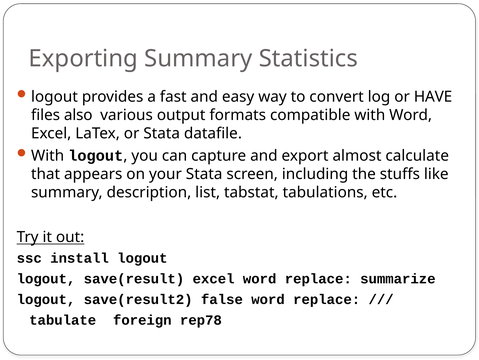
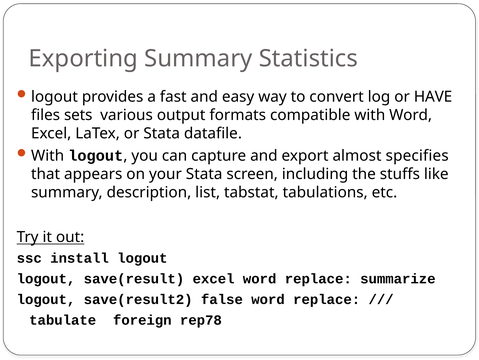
also: also -> sets
calculate: calculate -> specifies
